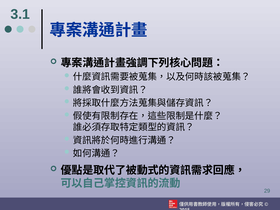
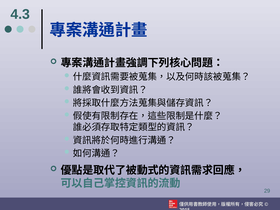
3.1: 3.1 -> 4.3
